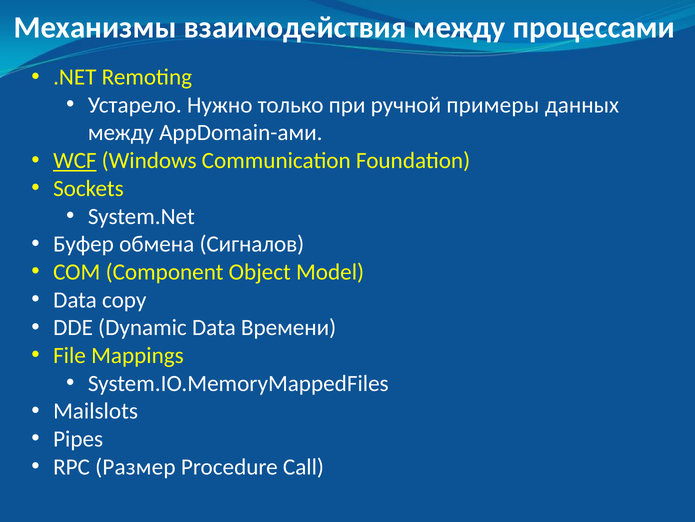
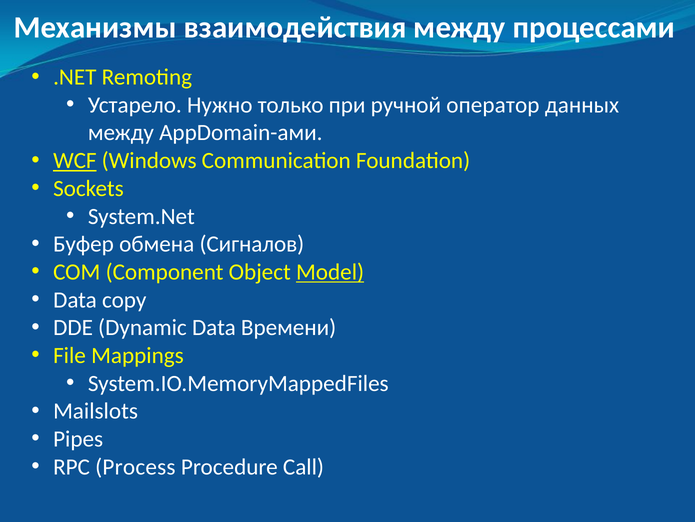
примеры: примеры -> оператор
Model underline: none -> present
Размер: Размер -> Process
